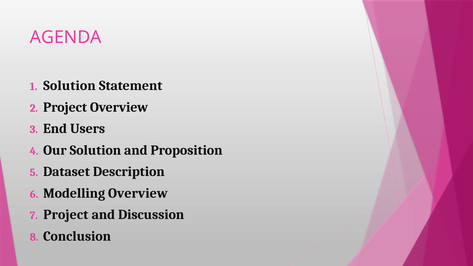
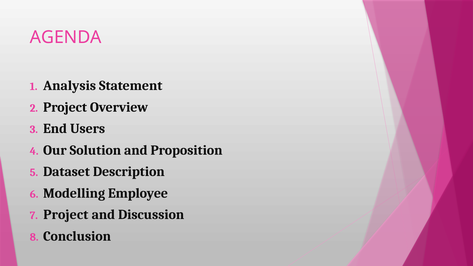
Solution at (70, 86): Solution -> Analysis
Modelling Overview: Overview -> Employee
